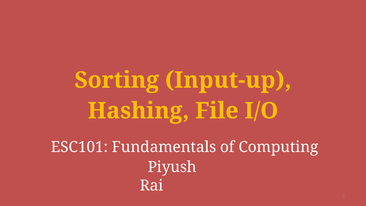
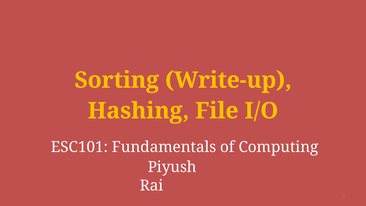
Input-up: Input-up -> Write-up
